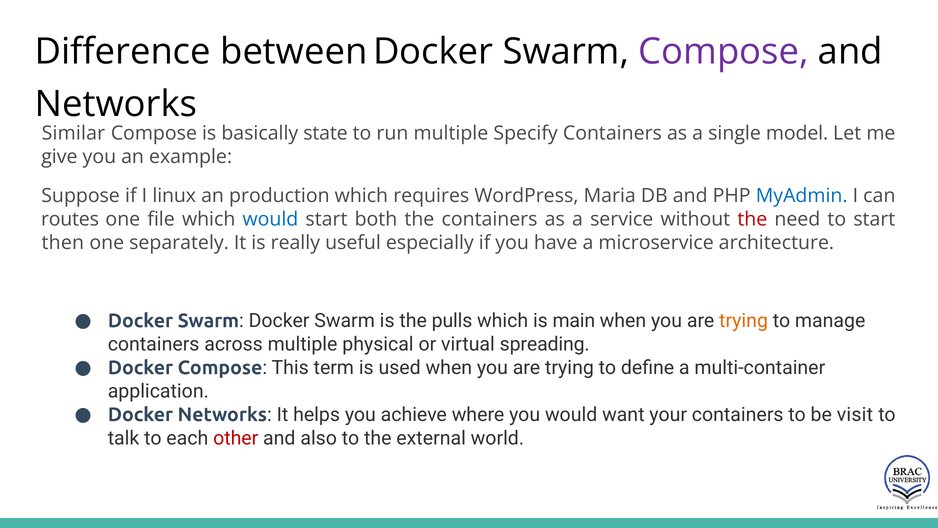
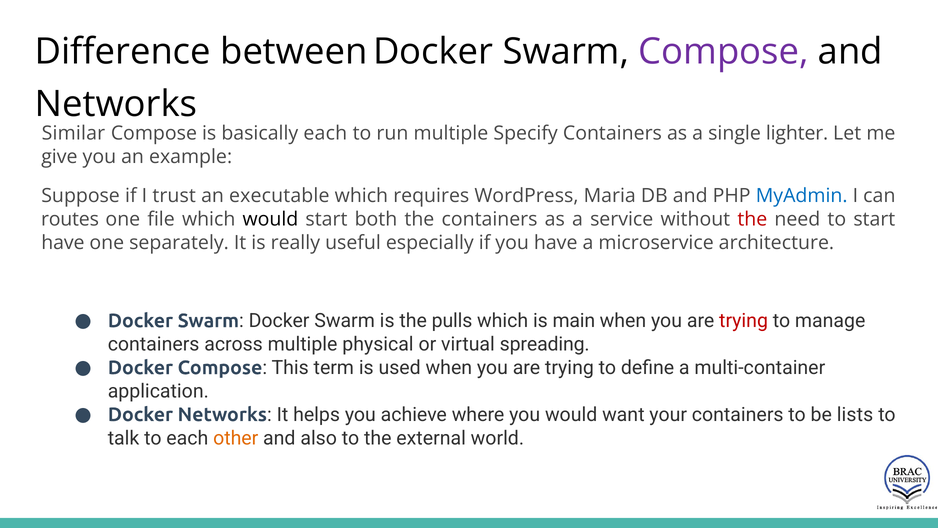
basically state: state -> each
model: model -> lighter
linux: linux -> trust
production: production -> executable
would at (270, 219) colour: blue -> black
then at (63, 242): then -> have
trying at (744, 321) colour: orange -> red
visit: visit -> lists
other colour: red -> orange
